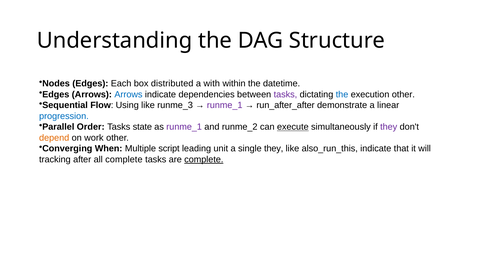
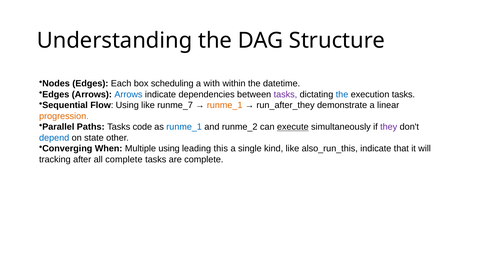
distributed: distributed -> scheduling
execution other: other -> tasks
runme_3: runme_3 -> runme_7
runme_1 at (225, 105) colour: purple -> orange
run_after_after: run_after_after -> run_after_they
progression colour: blue -> orange
Order: Order -> Paths
state: state -> code
runme_1 at (184, 127) colour: purple -> blue
depend colour: orange -> blue
work: work -> state
Multiple script: script -> using
unit: unit -> this
single they: they -> kind
complete at (204, 159) underline: present -> none
